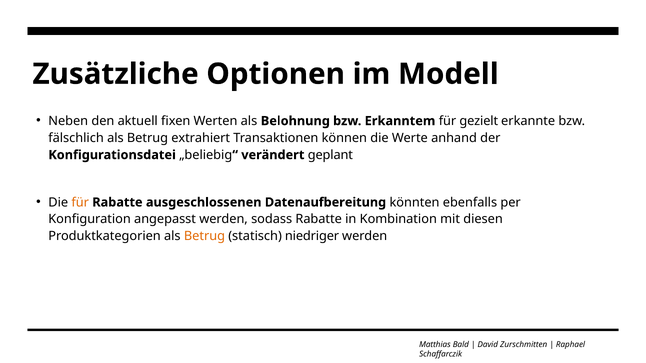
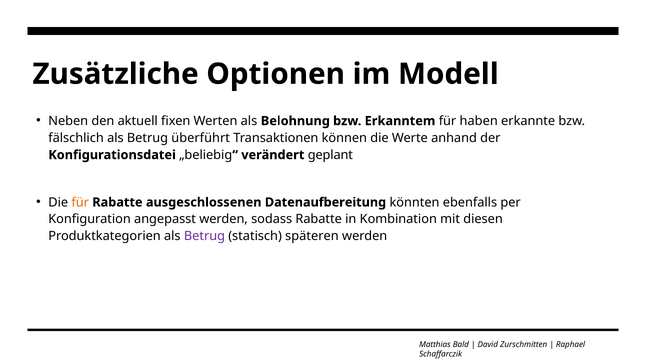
gezielt: gezielt -> haben
extrahiert: extrahiert -> überführt
Betrug at (204, 236) colour: orange -> purple
niedriger: niedriger -> späteren
